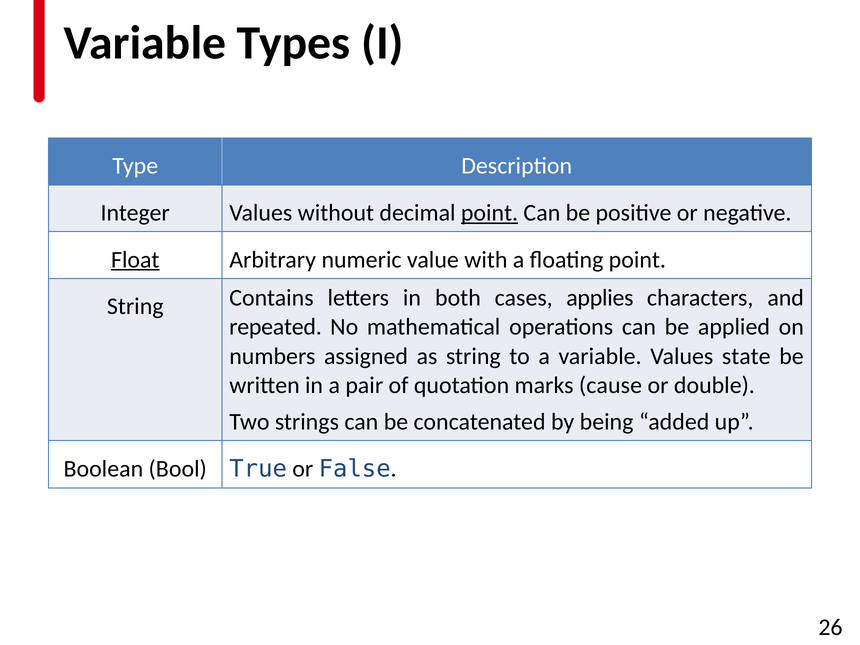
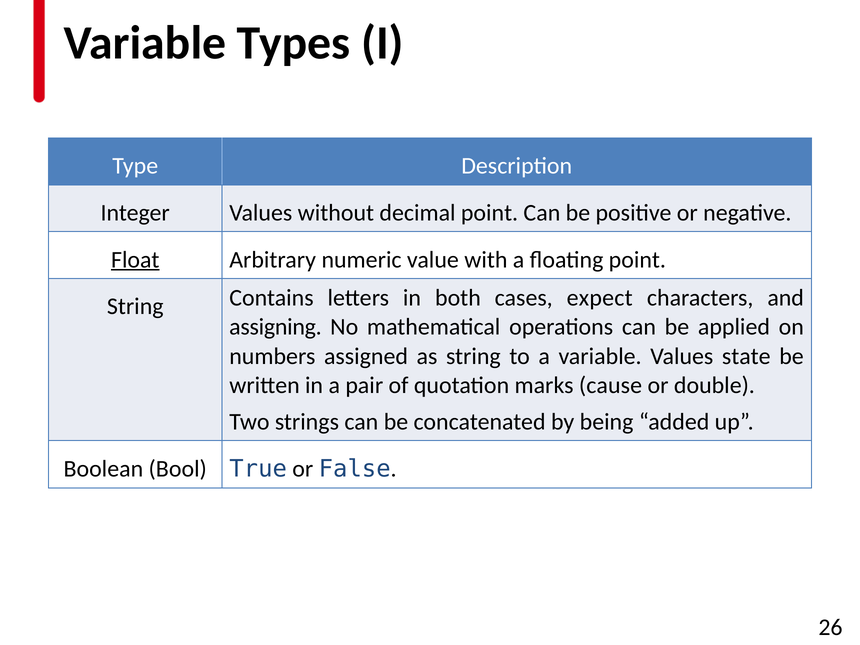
point at (490, 213) underline: present -> none
applies: applies -> expect
repeated: repeated -> assigning
